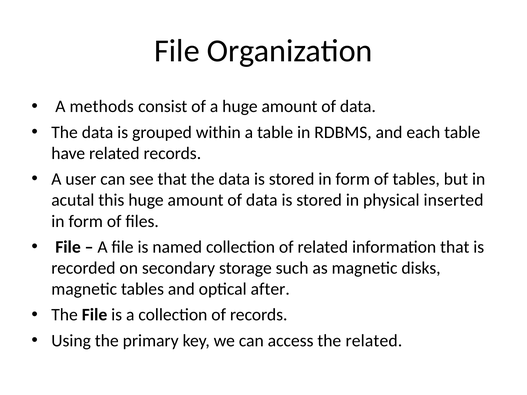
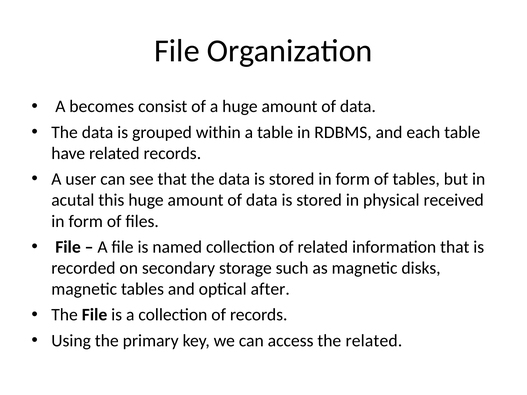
methods: methods -> becomes
inserted: inserted -> received
